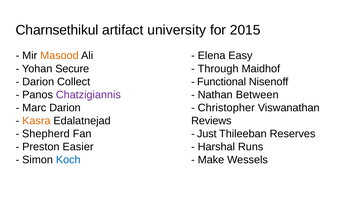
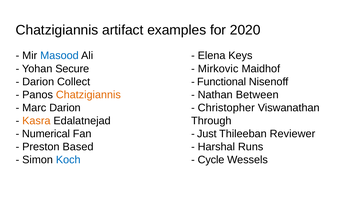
Charnsethikul at (57, 30): Charnsethikul -> Chatzigiannis
university: university -> examples
2015: 2015 -> 2020
Masood colour: orange -> blue
Easy: Easy -> Keys
Through: Through -> Mirkovic
Chatzigiannis at (88, 95) colour: purple -> orange
Reviews: Reviews -> Through
Shepherd: Shepherd -> Numerical
Reserves: Reserves -> Reviewer
Easier: Easier -> Based
Make: Make -> Cycle
